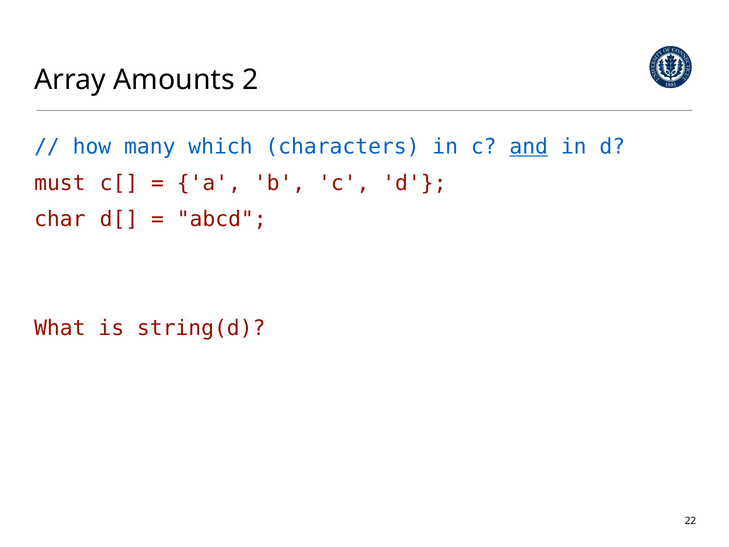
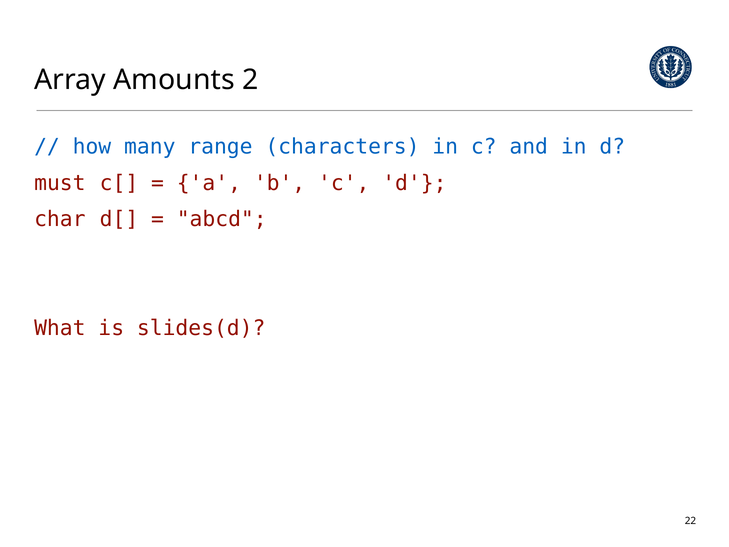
which: which -> range
and underline: present -> none
string(d: string(d -> slides(d
